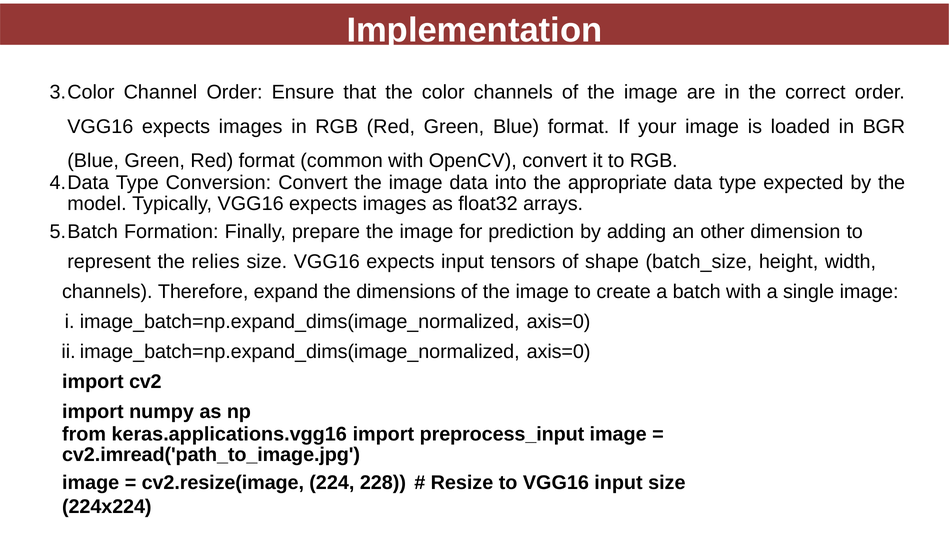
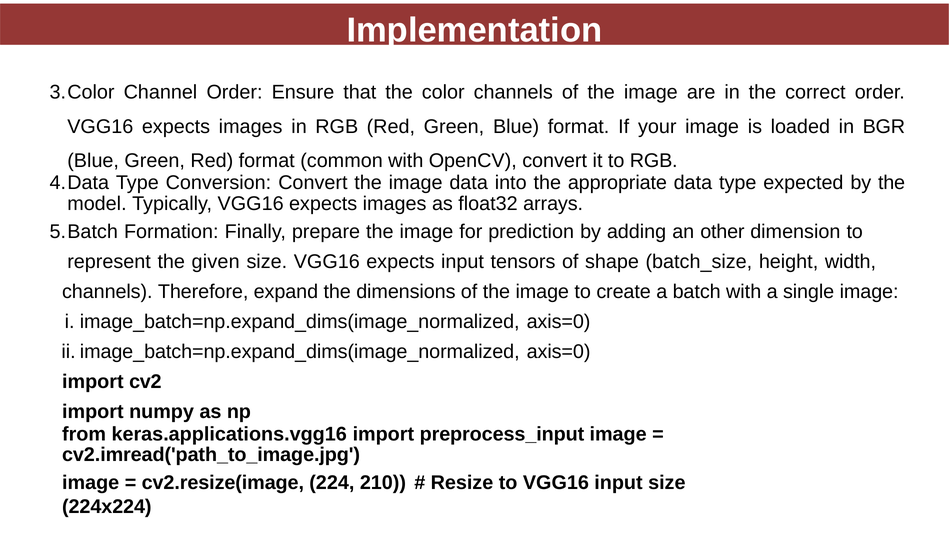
relies: relies -> given
228: 228 -> 210
